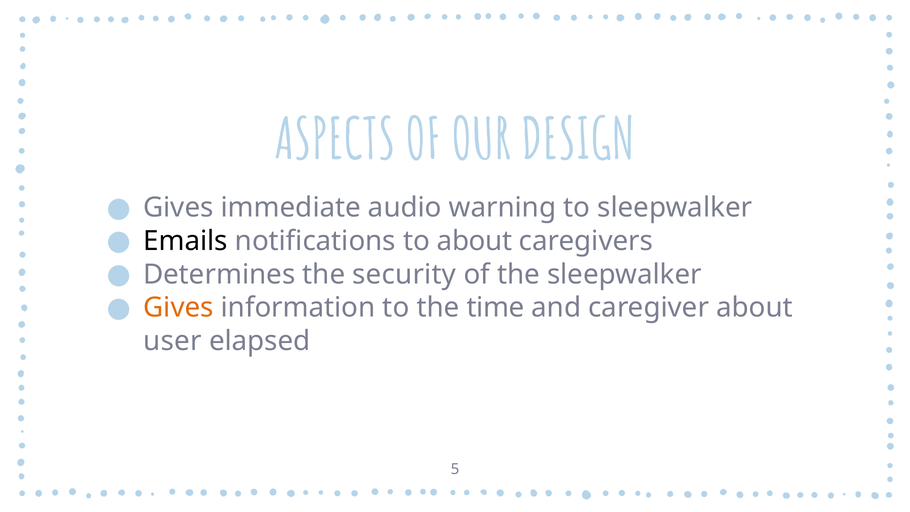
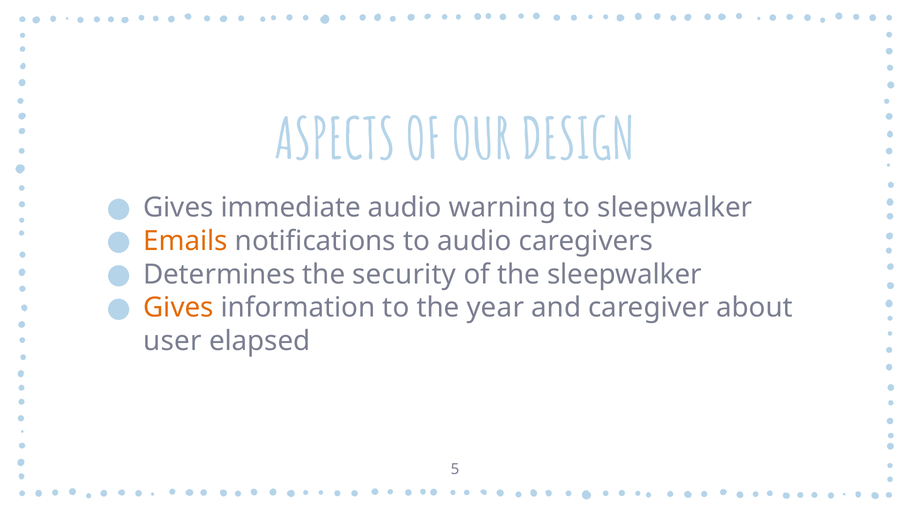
Emails colour: black -> orange
to about: about -> audio
time: time -> year
